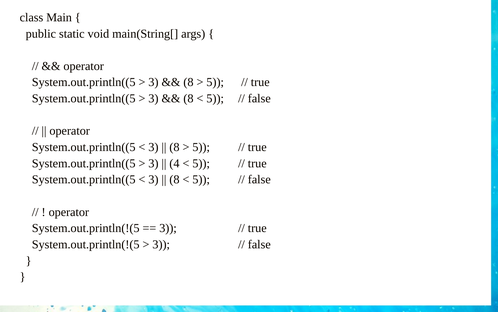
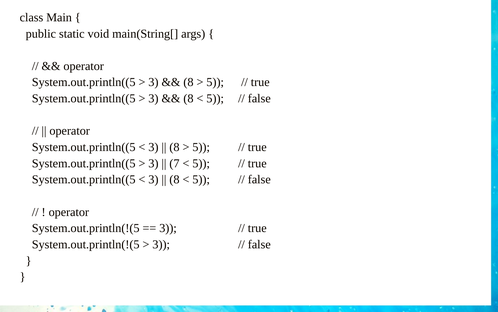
4: 4 -> 7
